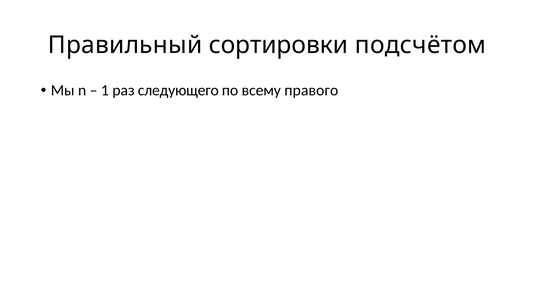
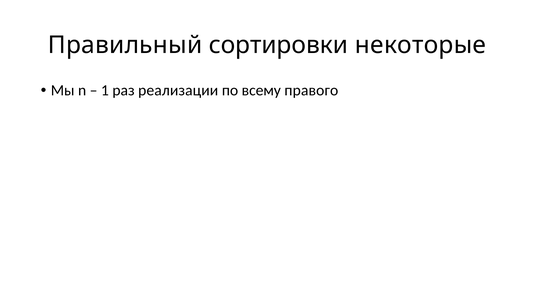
подсчётом: подсчётом -> некоторые
следующего: следующего -> реализации
